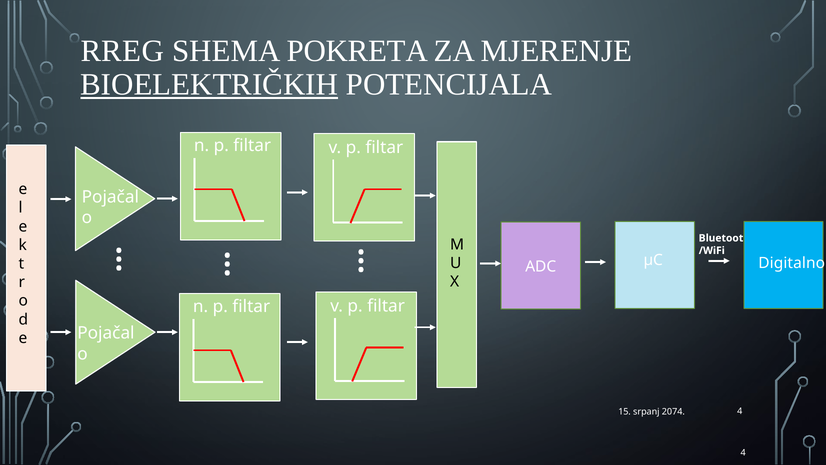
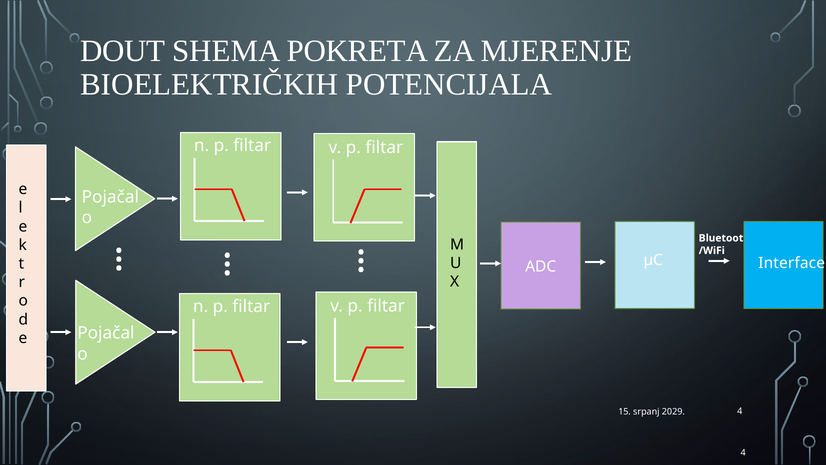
RREG: RREG -> DOUT
BIOELEKTRIČKIH underline: present -> none
Digitalno: Digitalno -> Interface
2074: 2074 -> 2029
